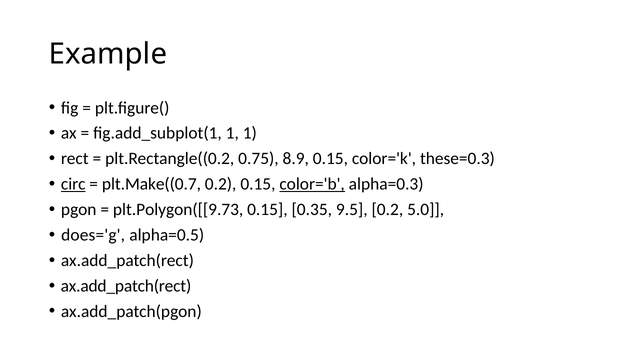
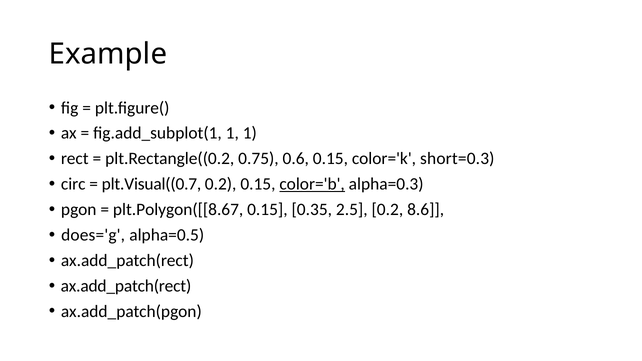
8.9: 8.9 -> 0.6
these=0.3: these=0.3 -> short=0.3
circ underline: present -> none
plt.Make((0.7: plt.Make((0.7 -> plt.Visual((0.7
plt.Polygon([[9.73: plt.Polygon([[9.73 -> plt.Polygon([[8.67
9.5: 9.5 -> 2.5
5.0: 5.0 -> 8.6
